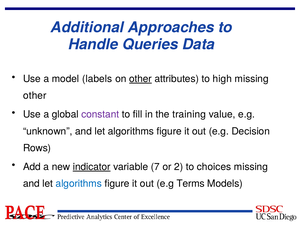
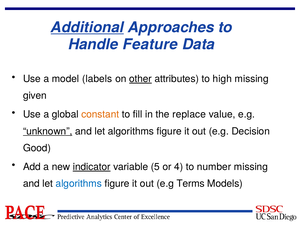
Additional underline: none -> present
Queries: Queries -> Feature
other at (35, 96): other -> given
constant colour: purple -> orange
training: training -> replace
unknown underline: none -> present
Rows: Rows -> Good
7: 7 -> 5
2: 2 -> 4
choices: choices -> number
